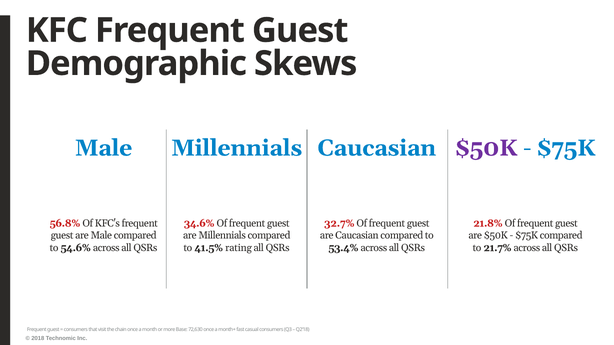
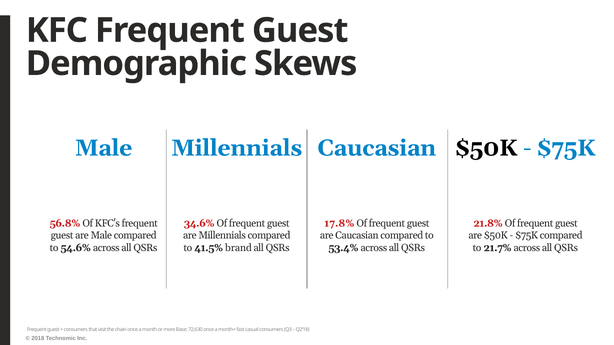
$50K at (486, 148) colour: purple -> black
32.7%: 32.7% -> 17.8%
rating: rating -> brand
